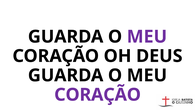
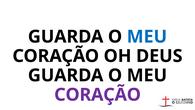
MEU at (147, 37) colour: purple -> blue
